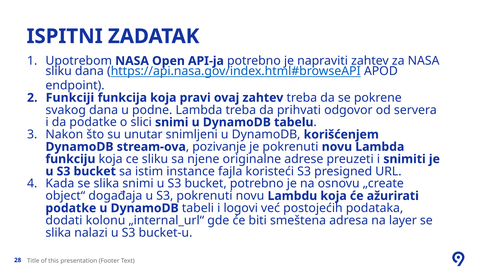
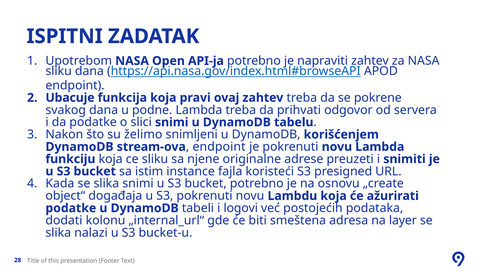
Funkciji: Funkciji -> Ubacuje
unutar: unutar -> želimo
pozivanje at (219, 147): pozivanje -> endpoint
